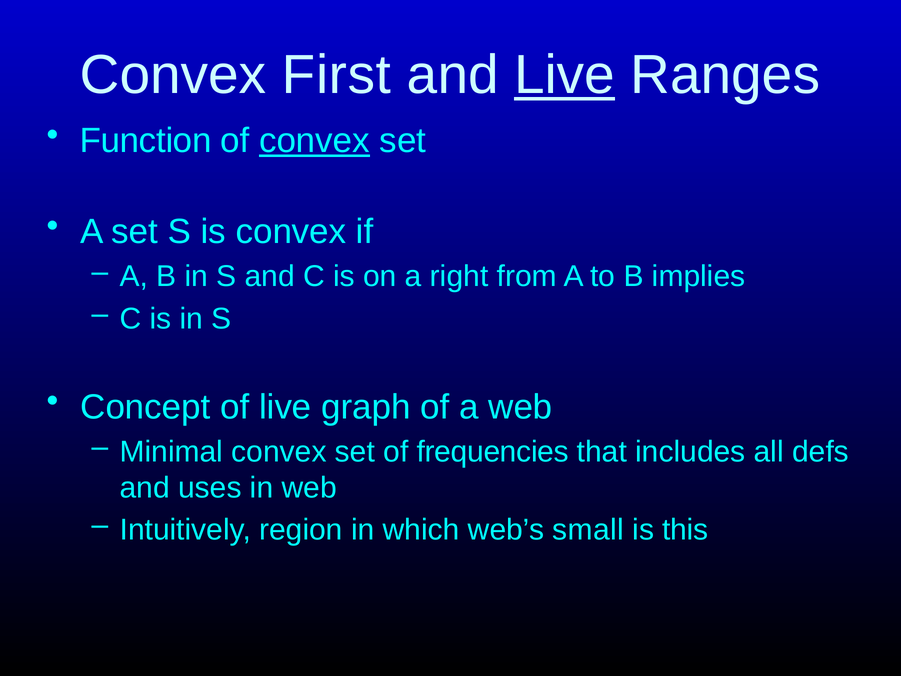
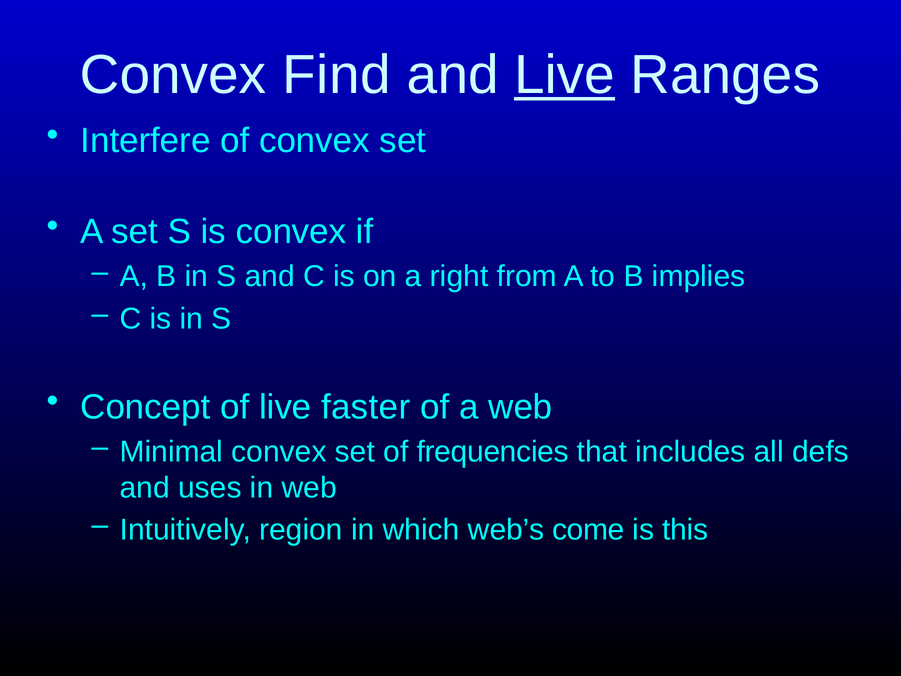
First: First -> Find
Function: Function -> Interfere
convex at (314, 141) underline: present -> none
graph: graph -> faster
small: small -> come
